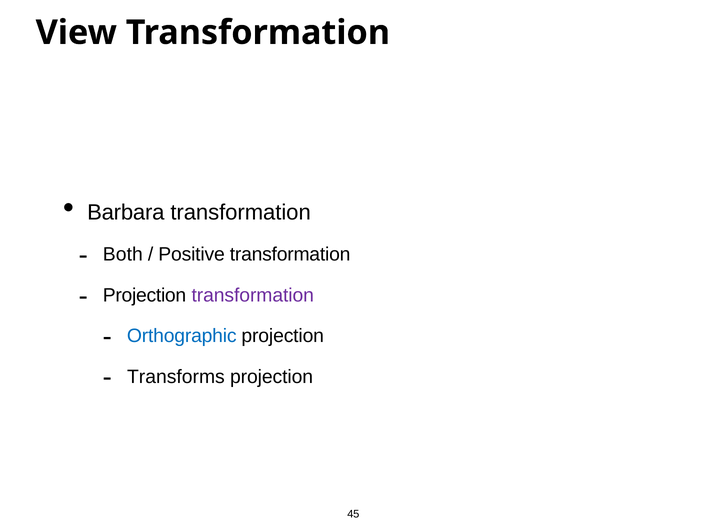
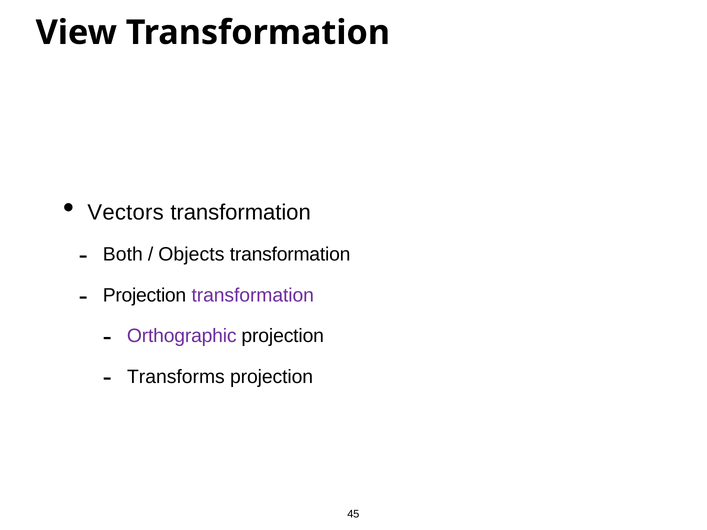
Barbara: Barbara -> Vectors
Positive: Positive -> Objects
Orthographic colour: blue -> purple
